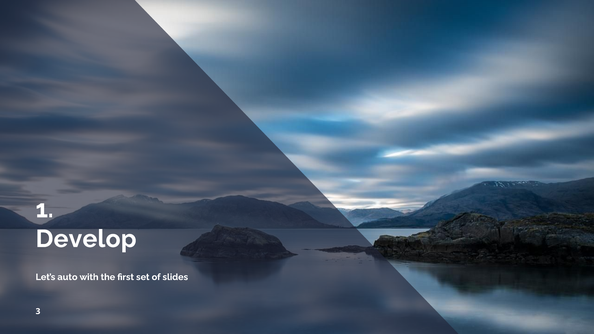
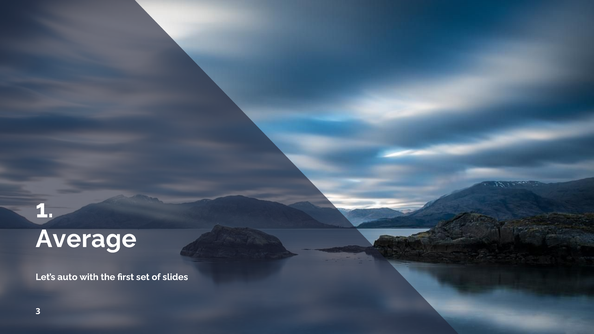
Develop: Develop -> Average
